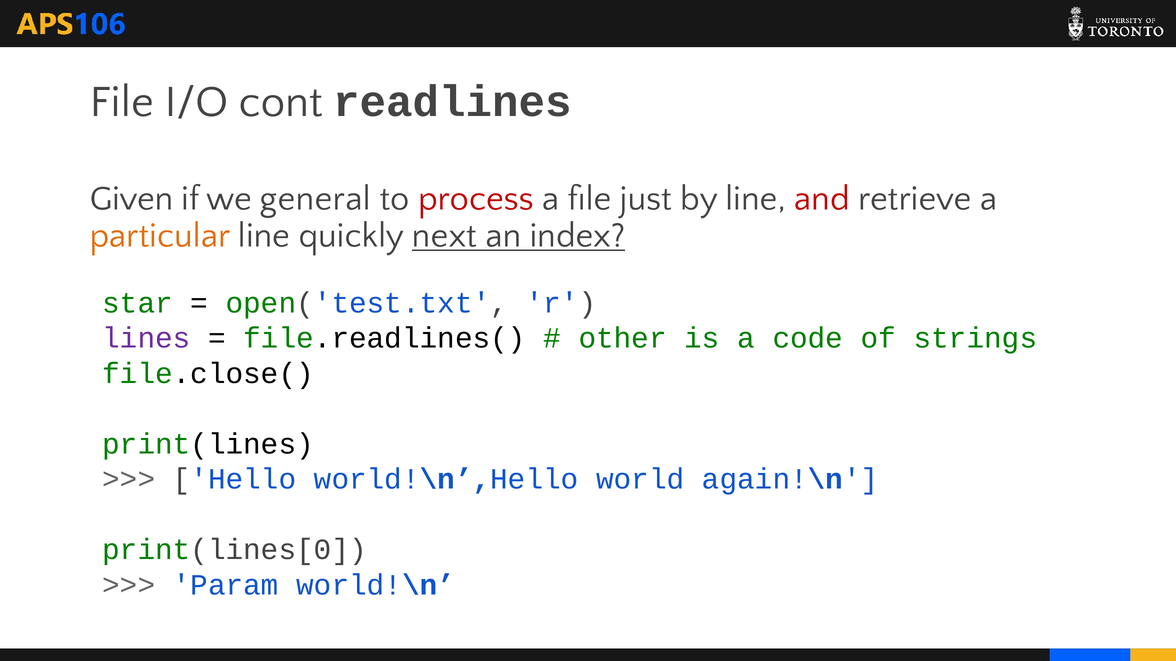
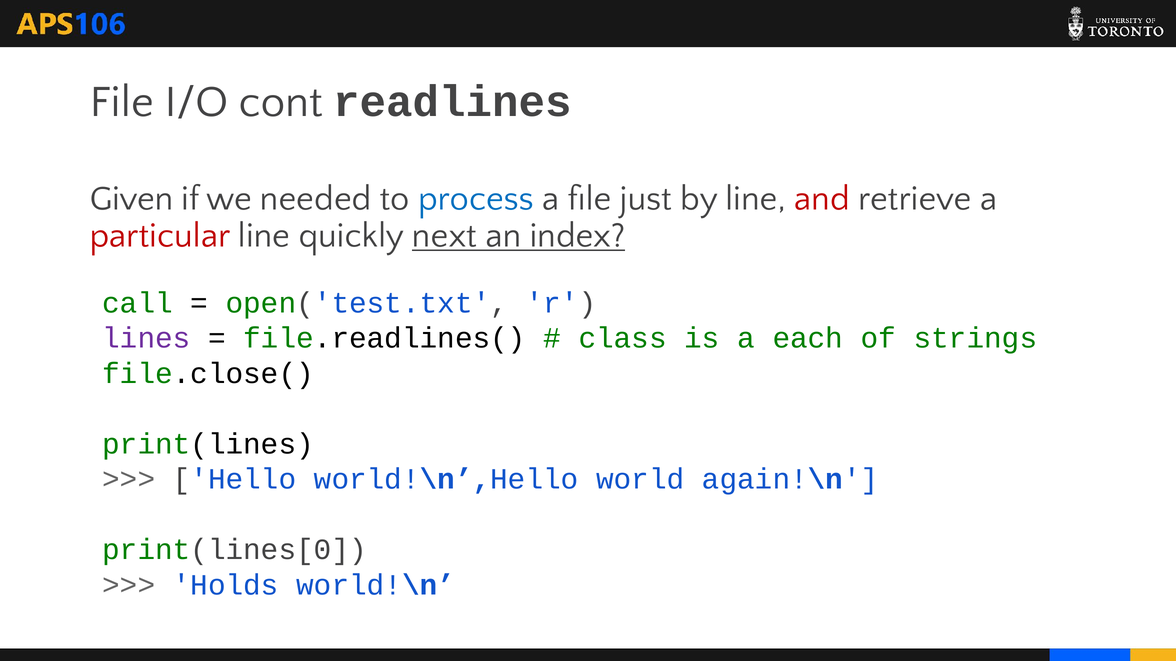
general: general -> needed
process colour: red -> blue
particular colour: orange -> red
star: star -> call
other: other -> class
code: code -> each
Param: Param -> Holds
